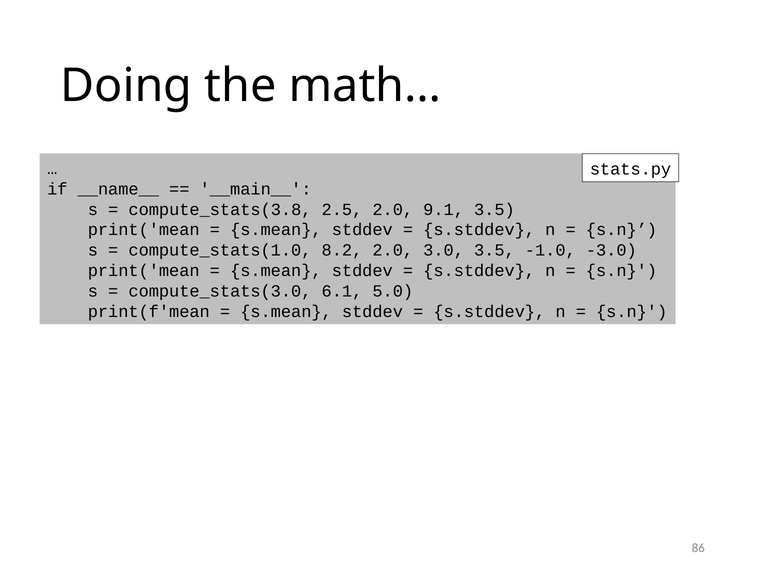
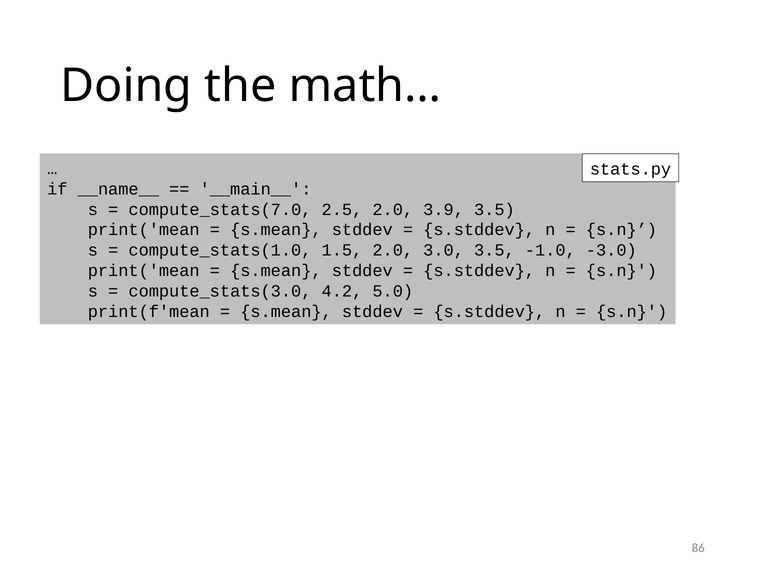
compute_stats(3.8: compute_stats(3.8 -> compute_stats(7.0
9.1: 9.1 -> 3.9
8.2: 8.2 -> 1.5
6.1: 6.1 -> 4.2
